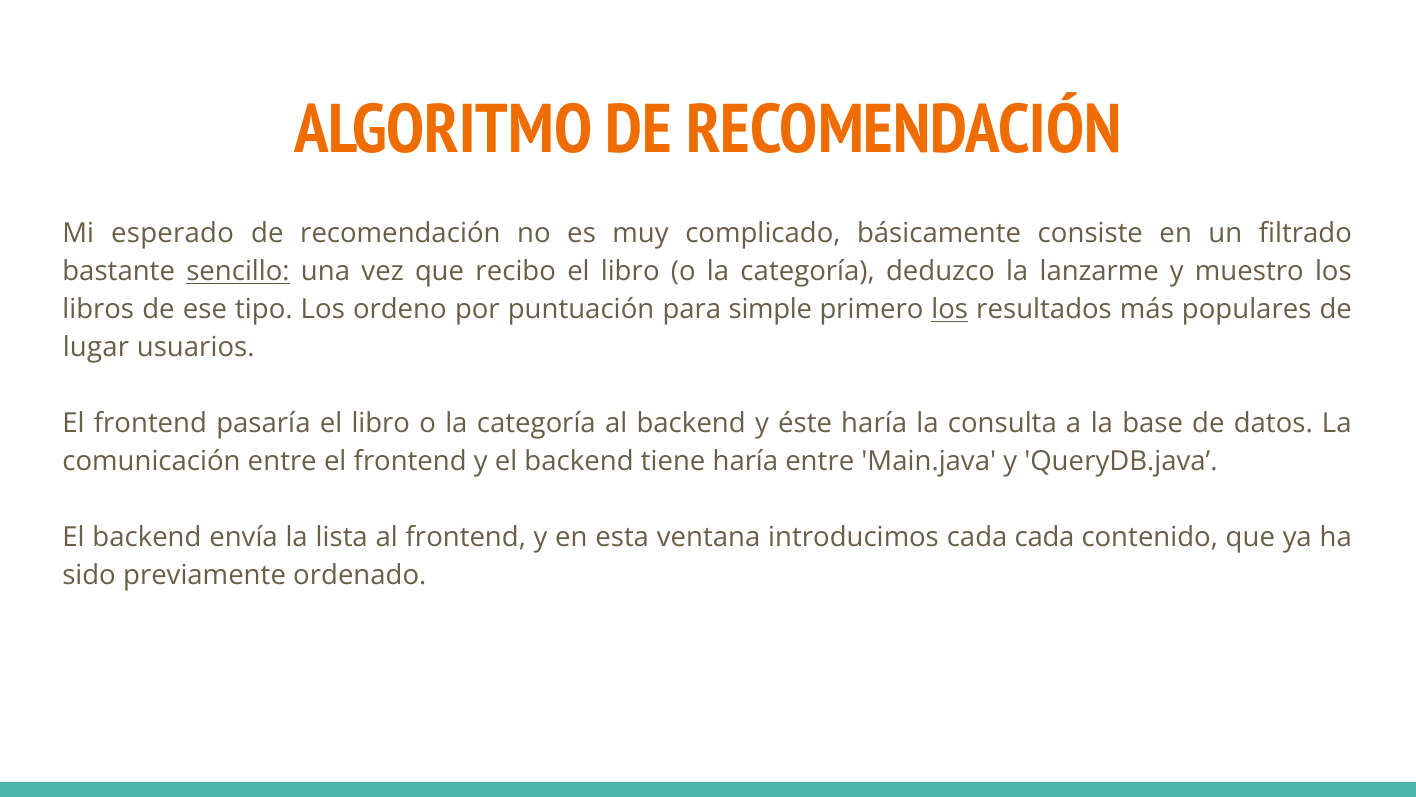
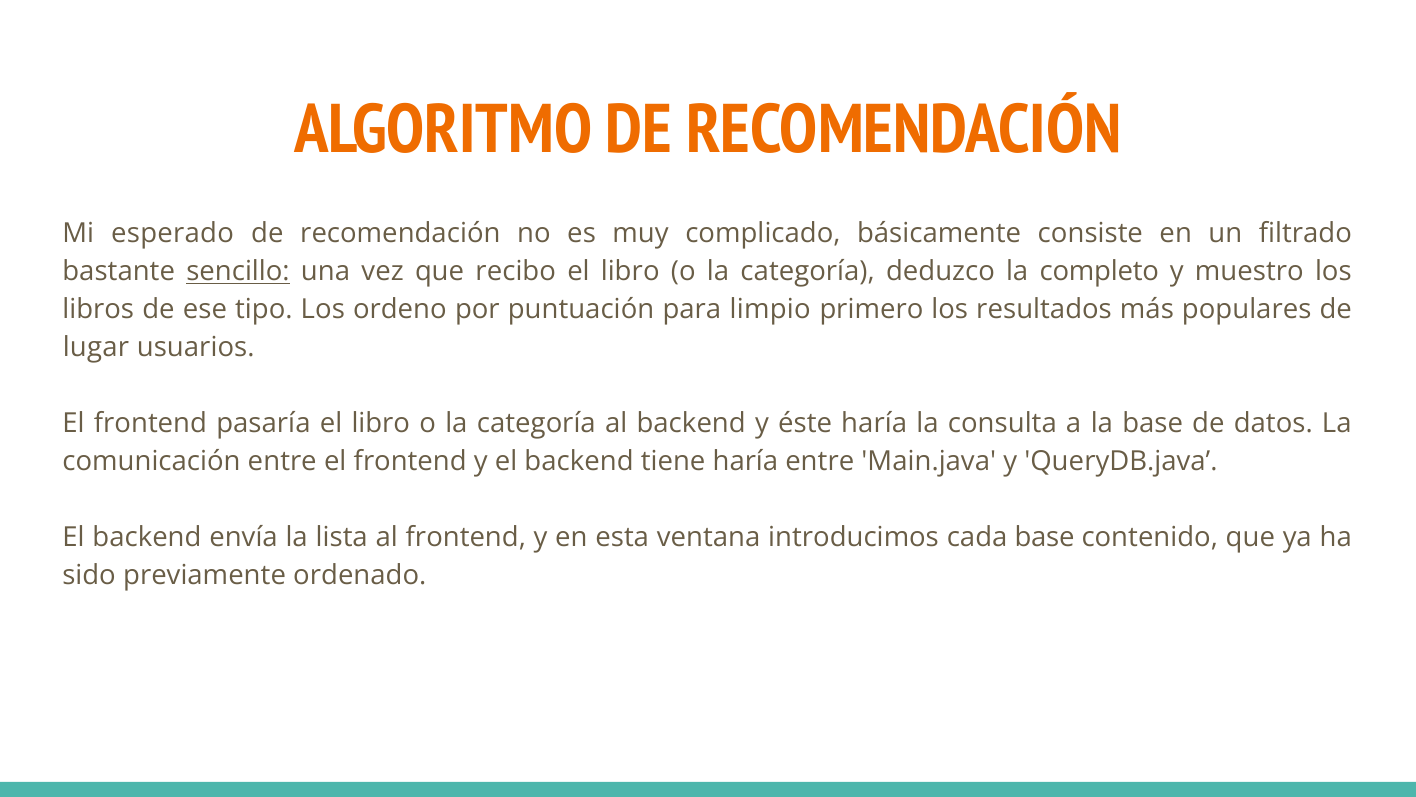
lanzarme: lanzarme -> completo
simple: simple -> limpio
los at (950, 310) underline: present -> none
cada cada: cada -> base
